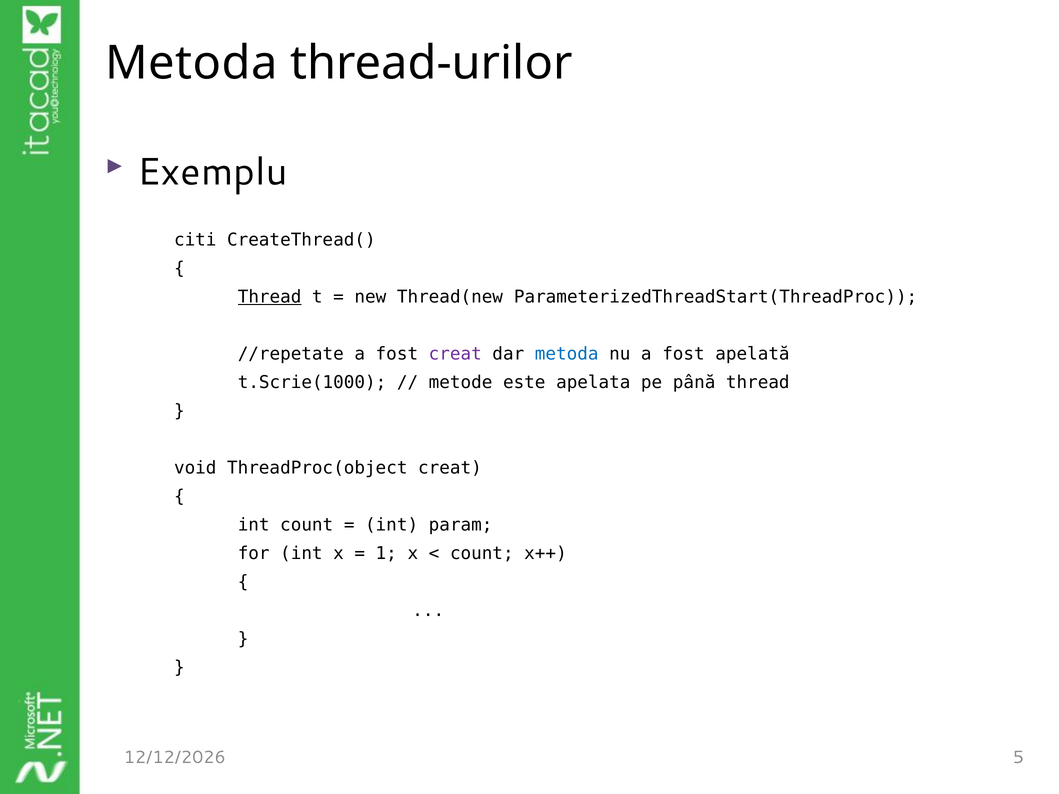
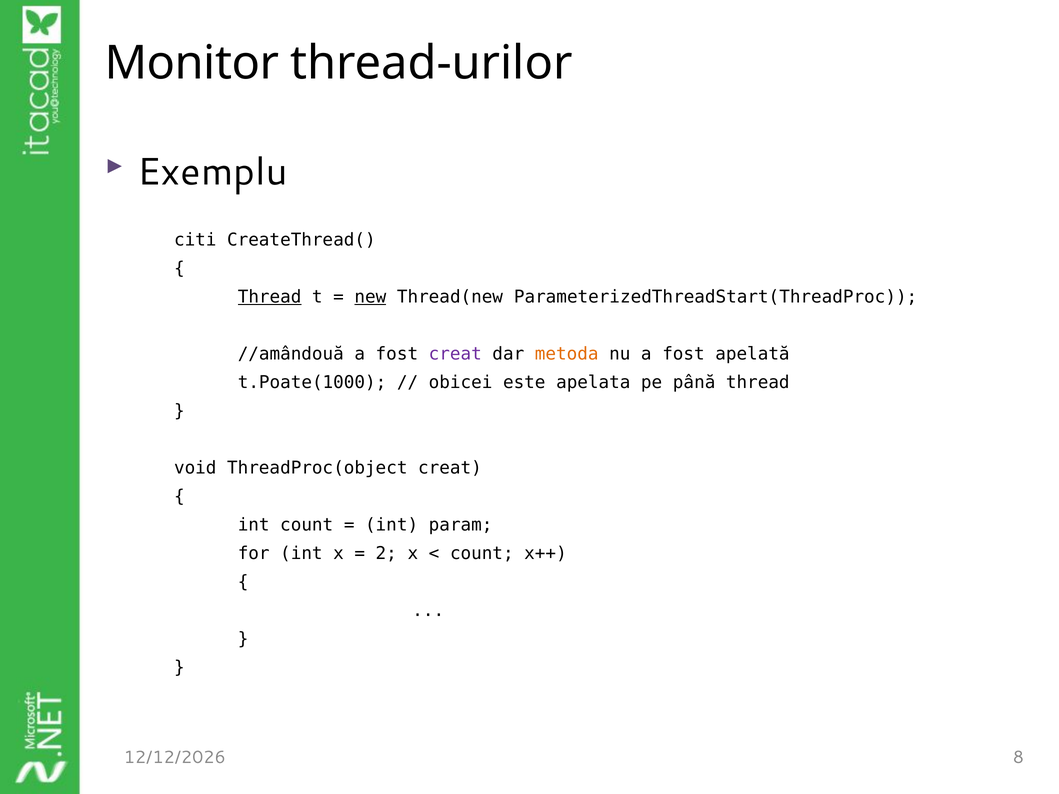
Metoda at (191, 63): Metoda -> Monitor
new underline: none -> present
//repetate: //repetate -> //amândouă
metoda at (567, 354) colour: blue -> orange
t.Scrie(1000: t.Scrie(1000 -> t.Poate(1000
metode: metode -> obicei
1: 1 -> 2
5: 5 -> 8
